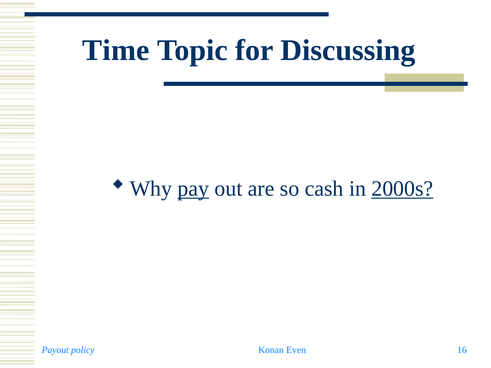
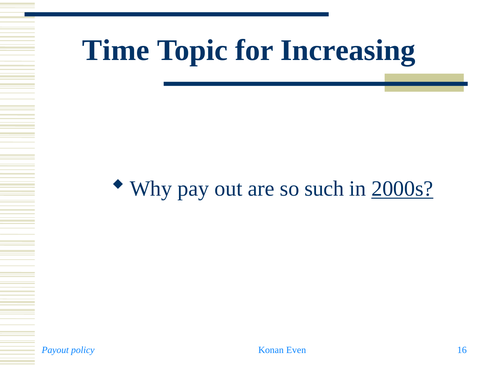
Discussing: Discussing -> Increasing
pay underline: present -> none
cash: cash -> such
